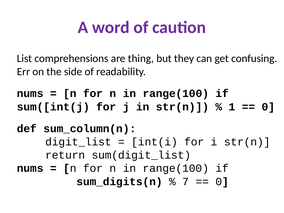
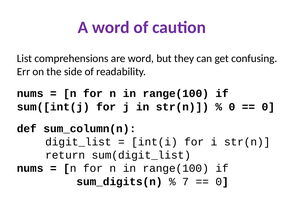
are thing: thing -> word
1 at (232, 107): 1 -> 0
